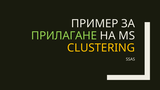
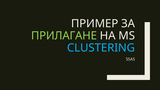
CLUSTERING colour: yellow -> light blue
